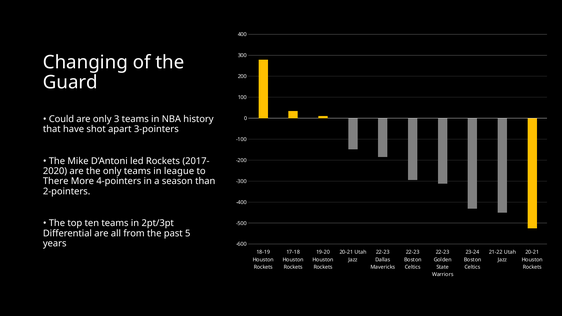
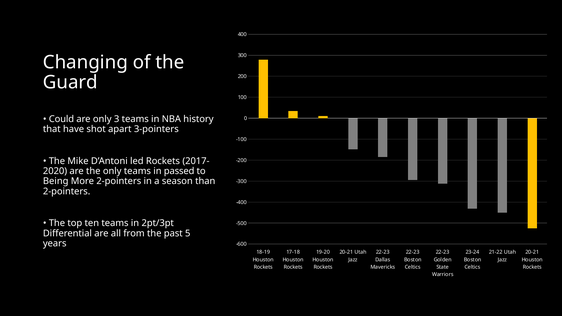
league: league -> passed
There: There -> Being
More 4-pointers: 4-pointers -> 2-pointers
